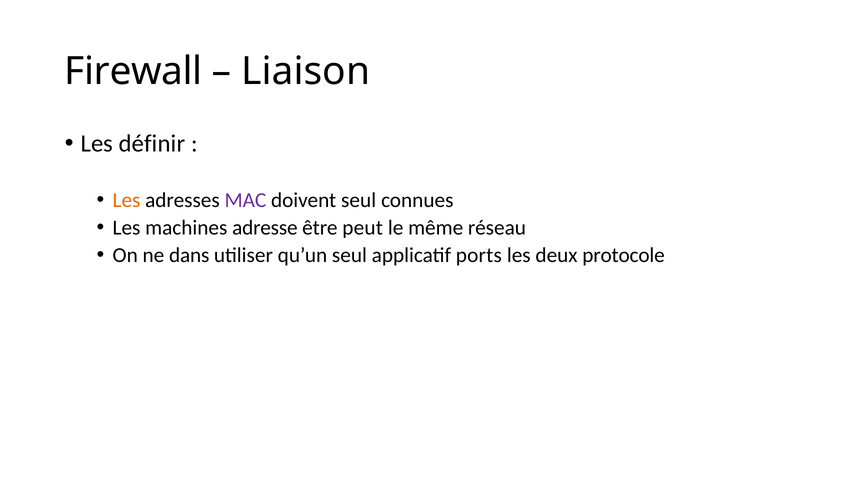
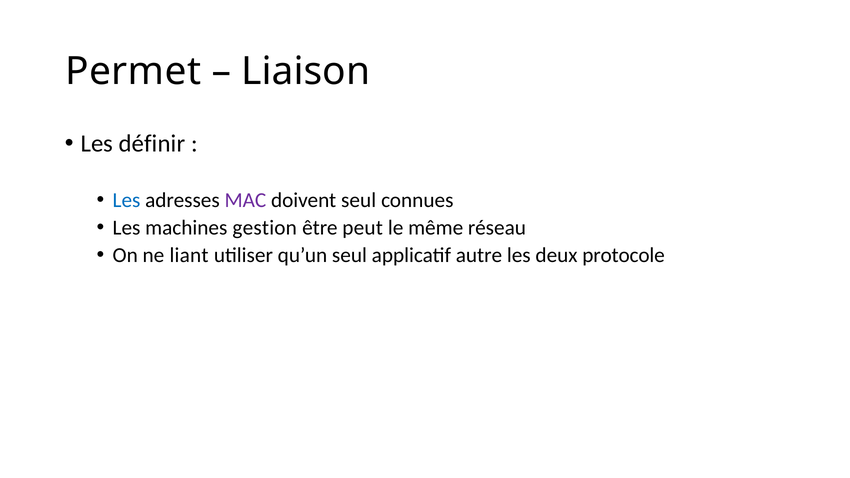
Firewall: Firewall -> Permet
Les at (127, 200) colour: orange -> blue
adresse: adresse -> gestion
dans: dans -> liant
ports: ports -> autre
